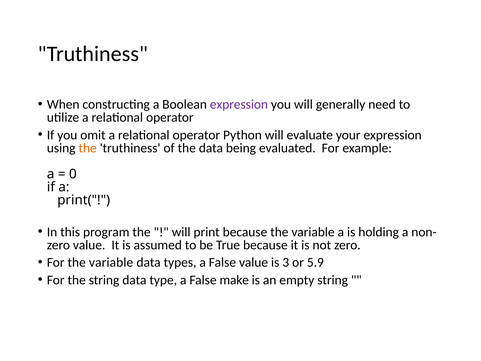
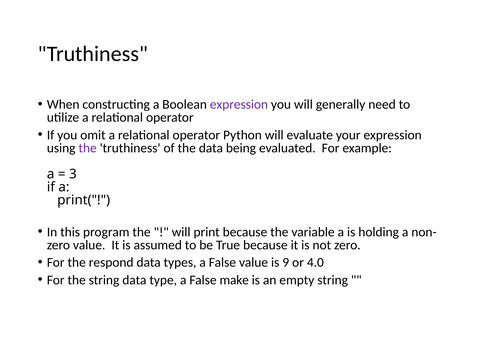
the at (88, 148) colour: orange -> purple
0: 0 -> 3
For the variable: variable -> respond
3: 3 -> 9
5.9: 5.9 -> 4.0
